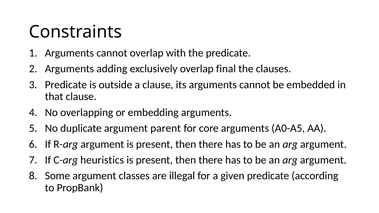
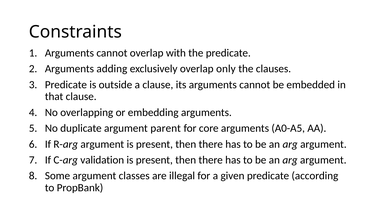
final: final -> only
heuristics: heuristics -> validation
